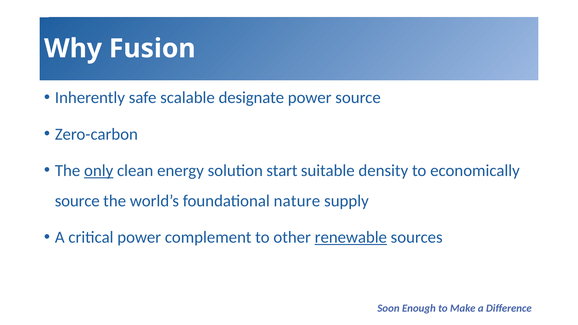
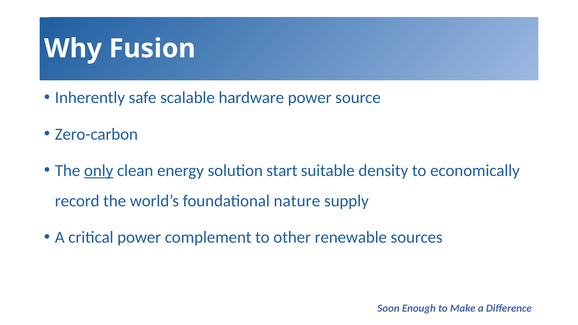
designate: designate -> hardware
source at (77, 201): source -> record
renewable underline: present -> none
